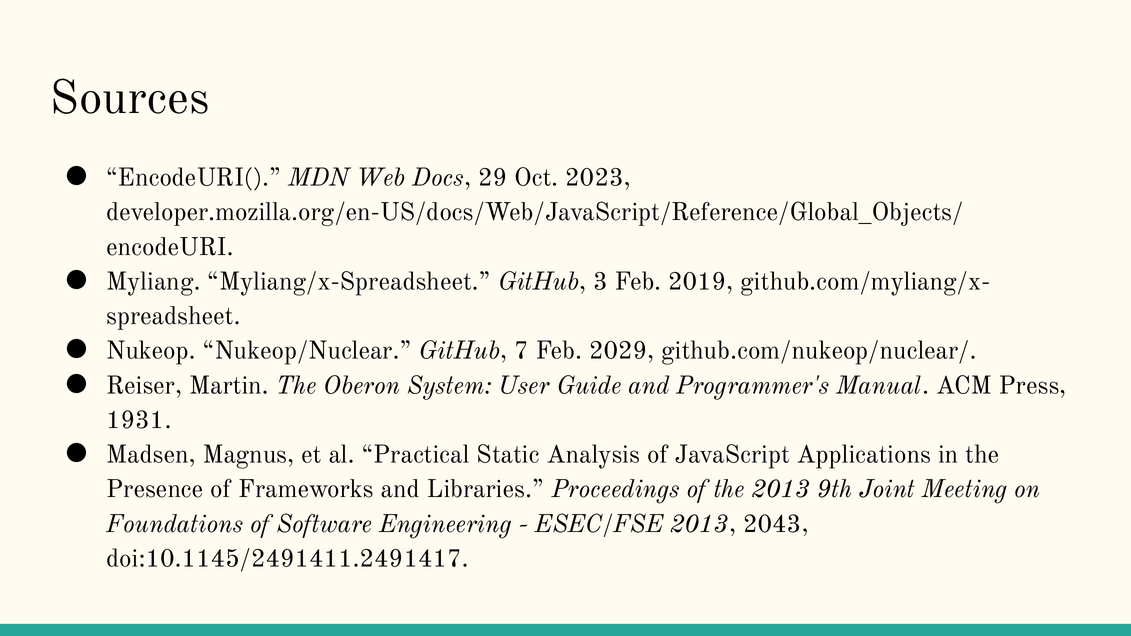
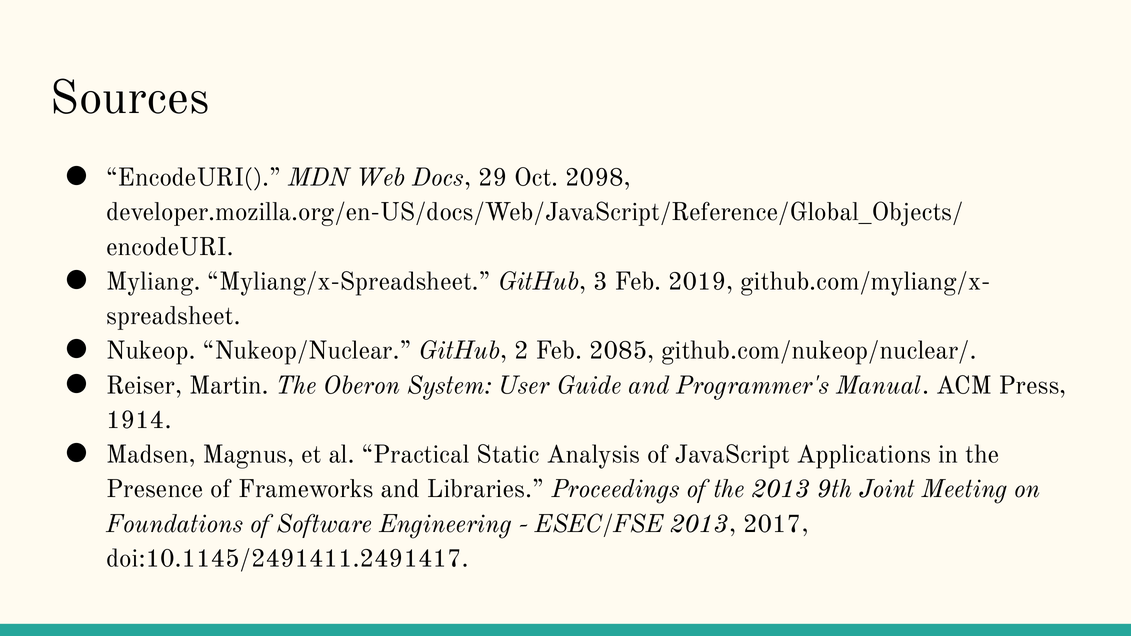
2023: 2023 -> 2098
7: 7 -> 2
2029: 2029 -> 2085
1931: 1931 -> 1914
2043: 2043 -> 2017
